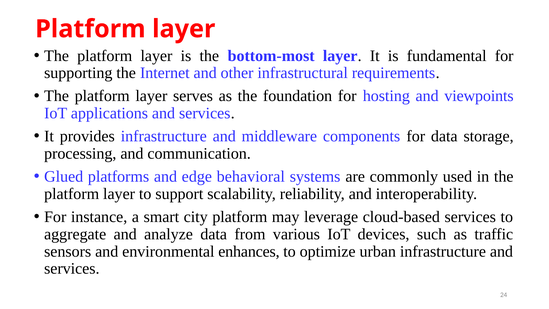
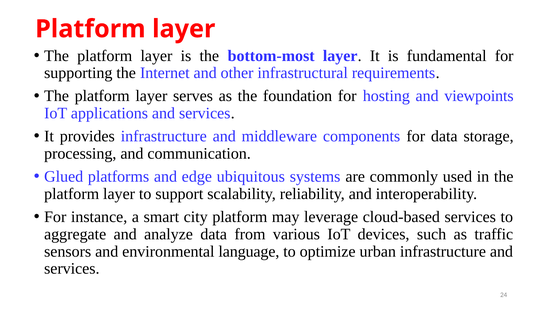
behavioral: behavioral -> ubiquitous
enhances: enhances -> language
